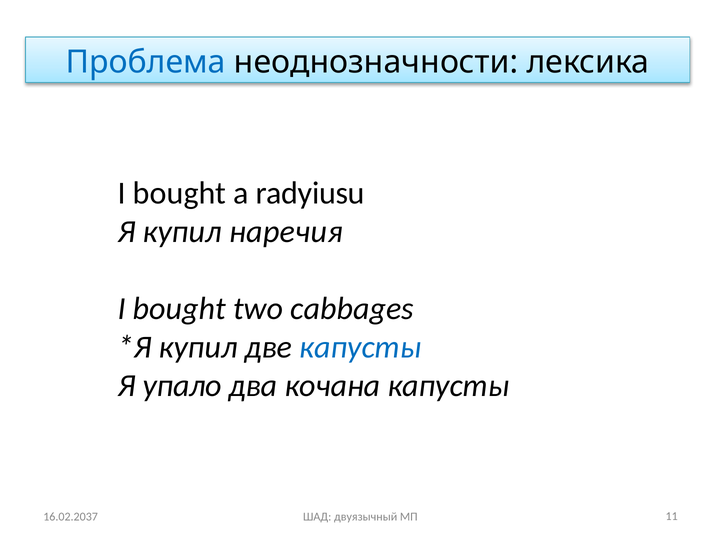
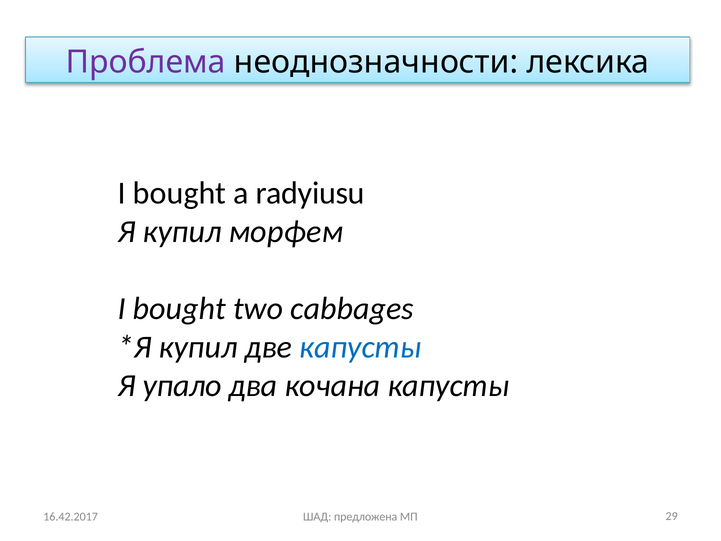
Проблема colour: blue -> purple
наречия: наречия -> морфем
16.02.2037: 16.02.2037 -> 16.42.2017
двуязычный: двуязычный -> предложена
11: 11 -> 29
